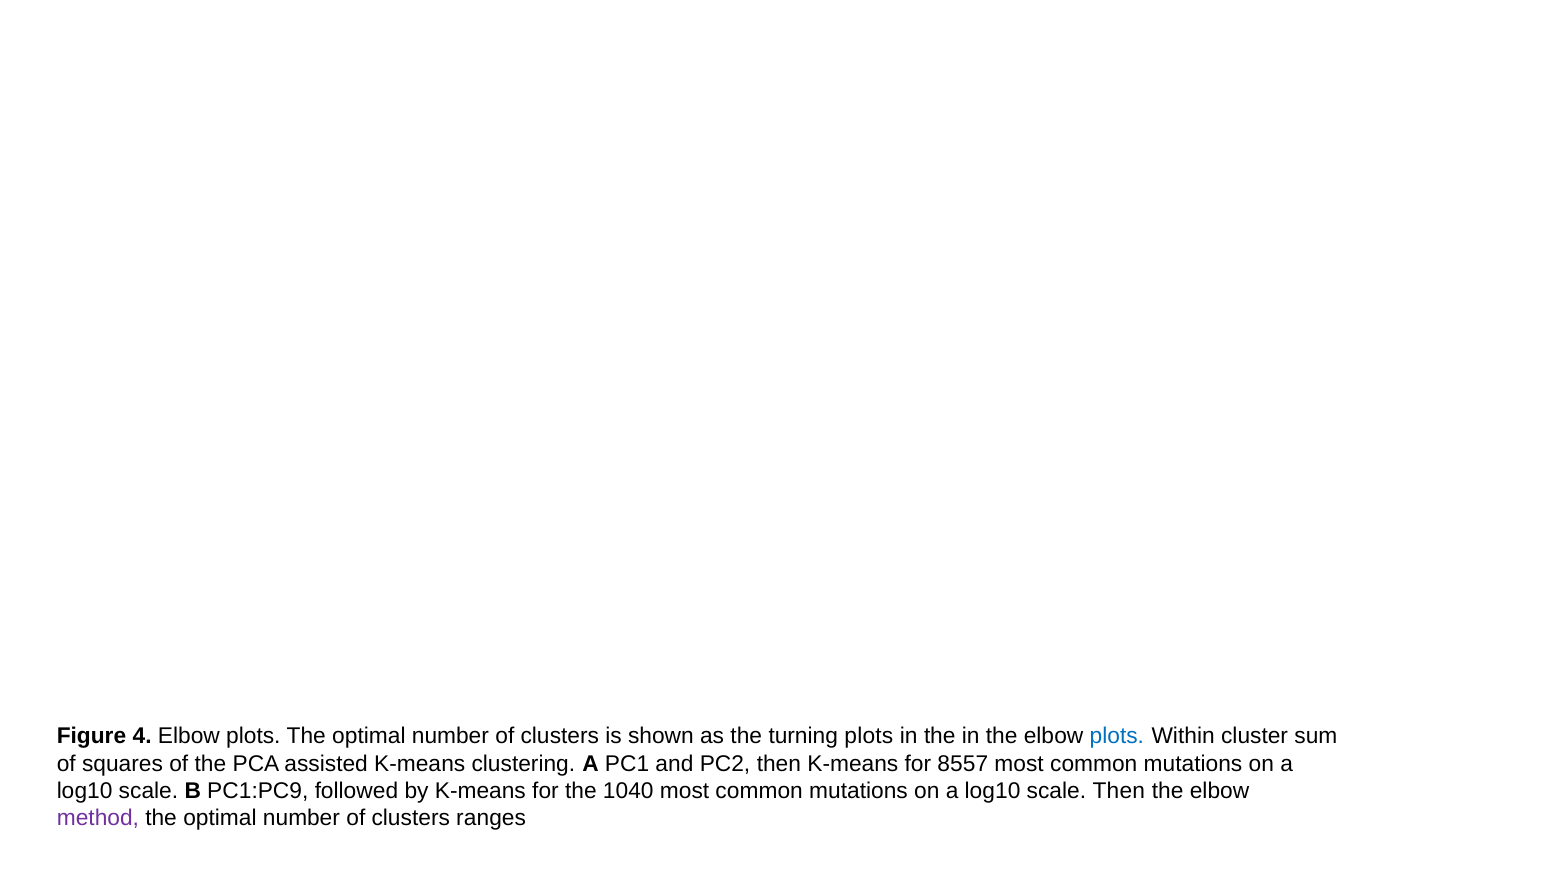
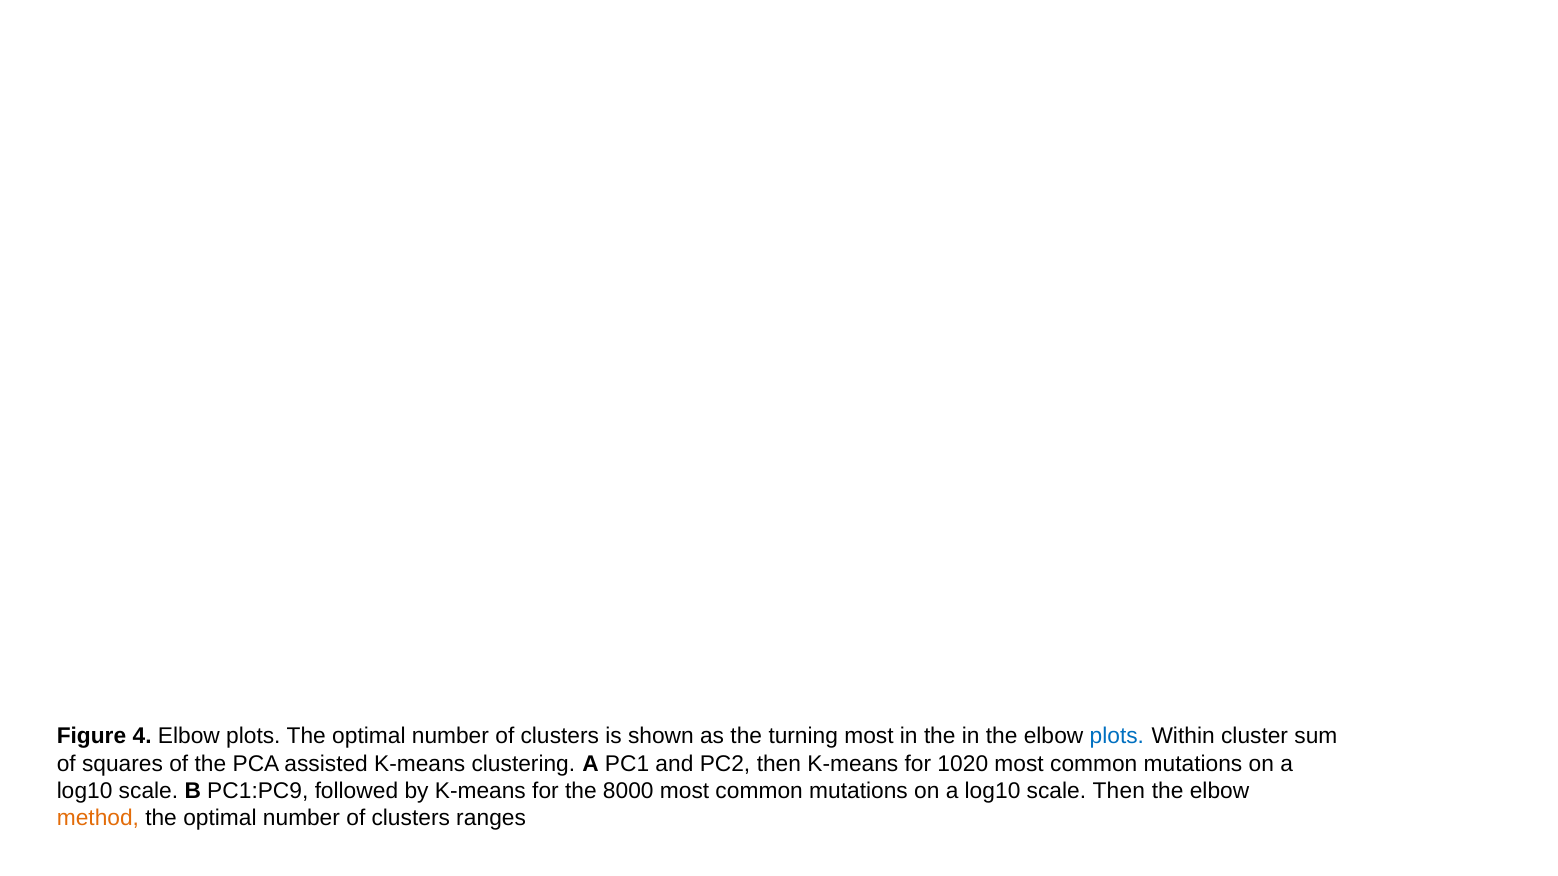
turning plots: plots -> most
8557: 8557 -> 1020
1040: 1040 -> 8000
method colour: purple -> orange
